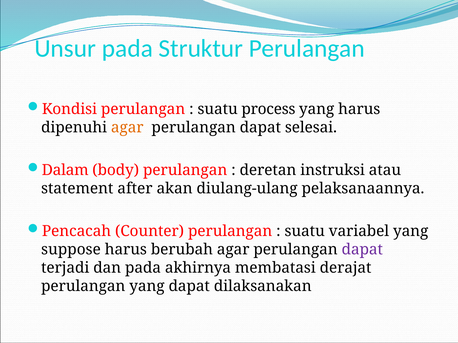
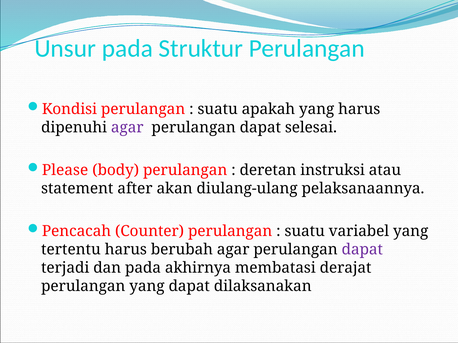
process: process -> apakah
agar at (127, 128) colour: orange -> purple
Dalam: Dalam -> Please
suppose: suppose -> tertentu
